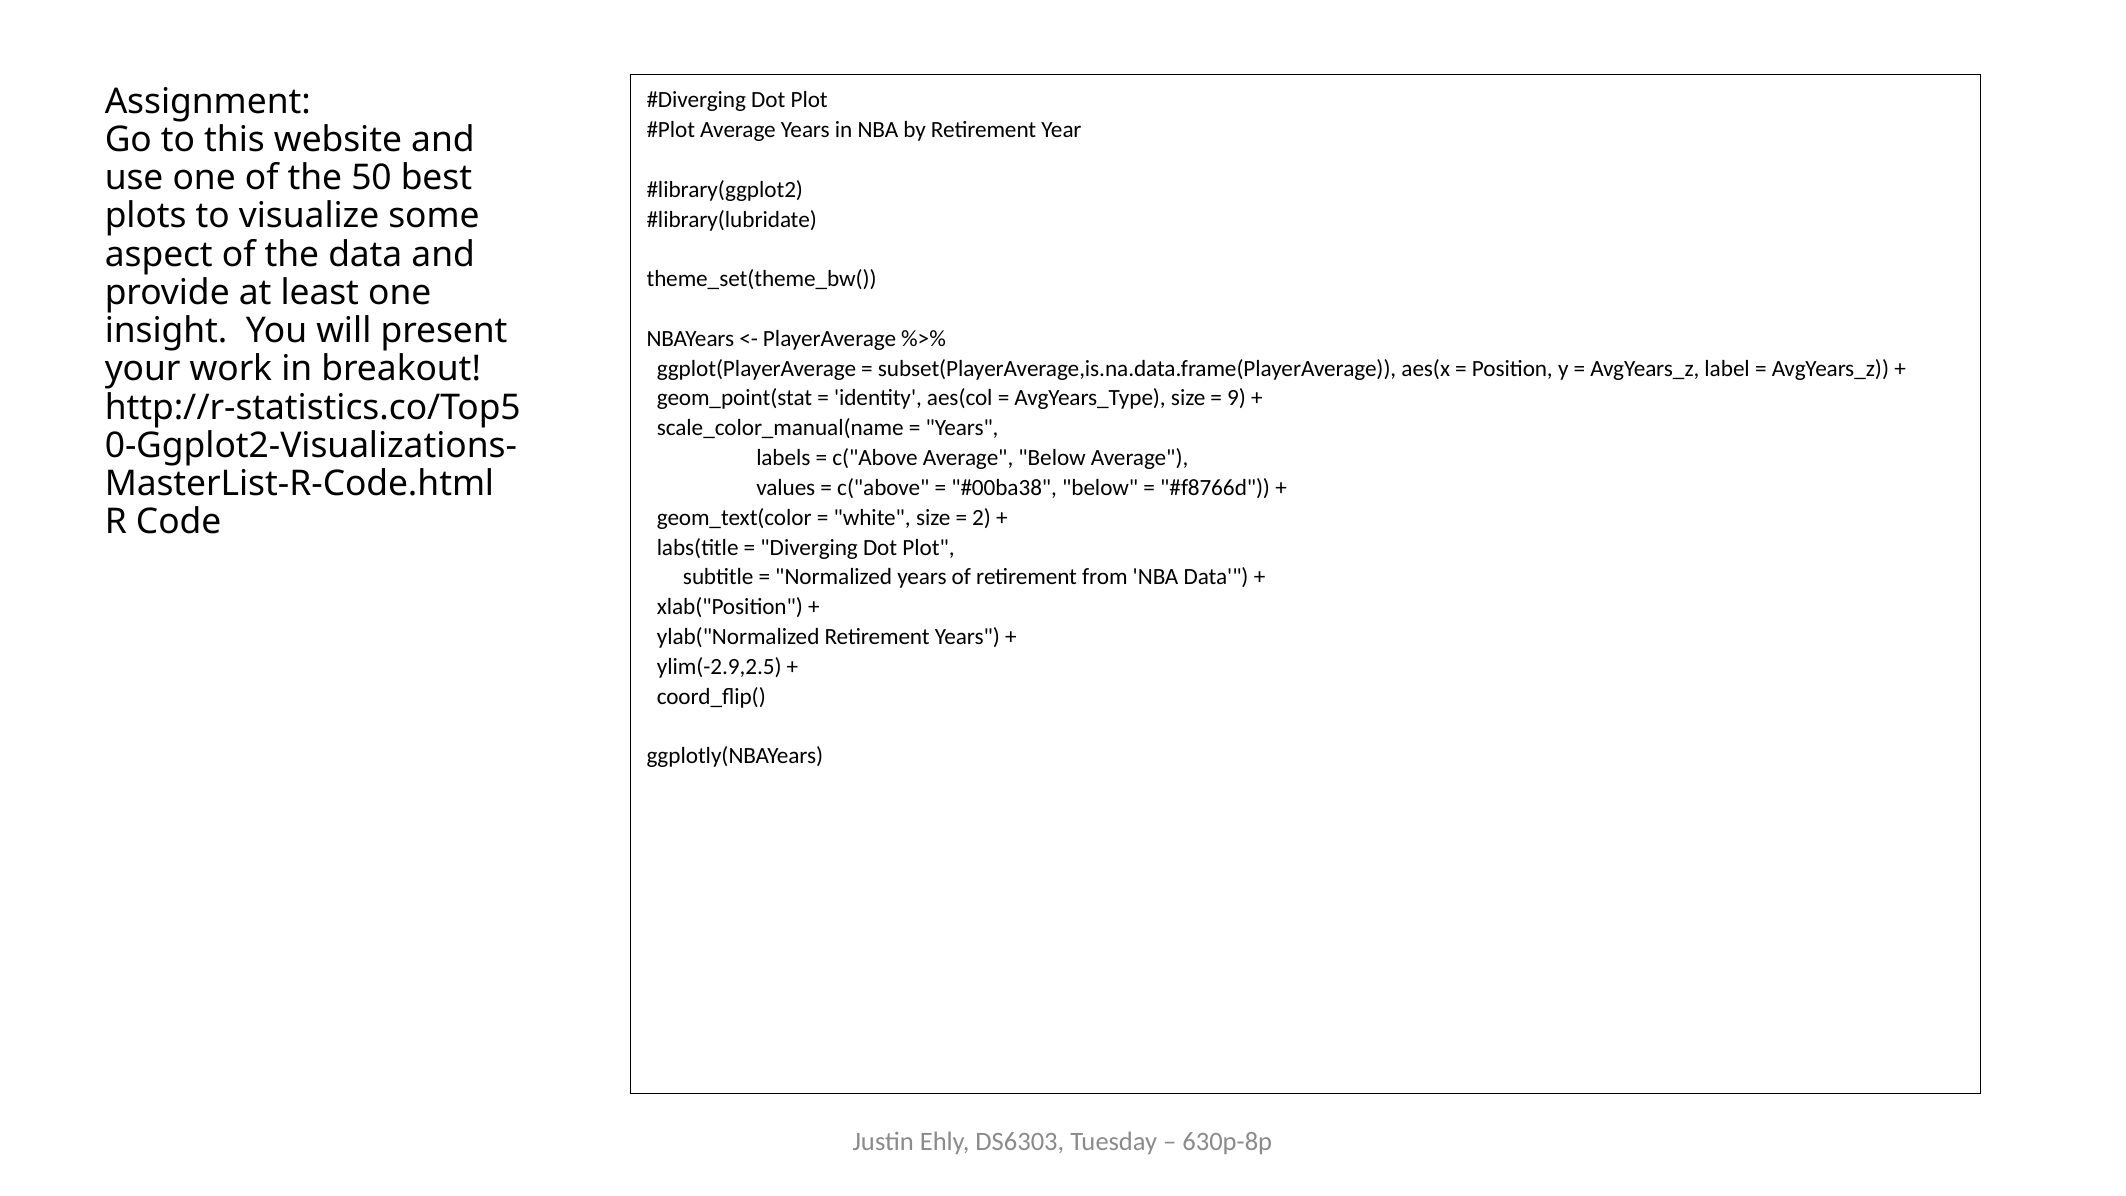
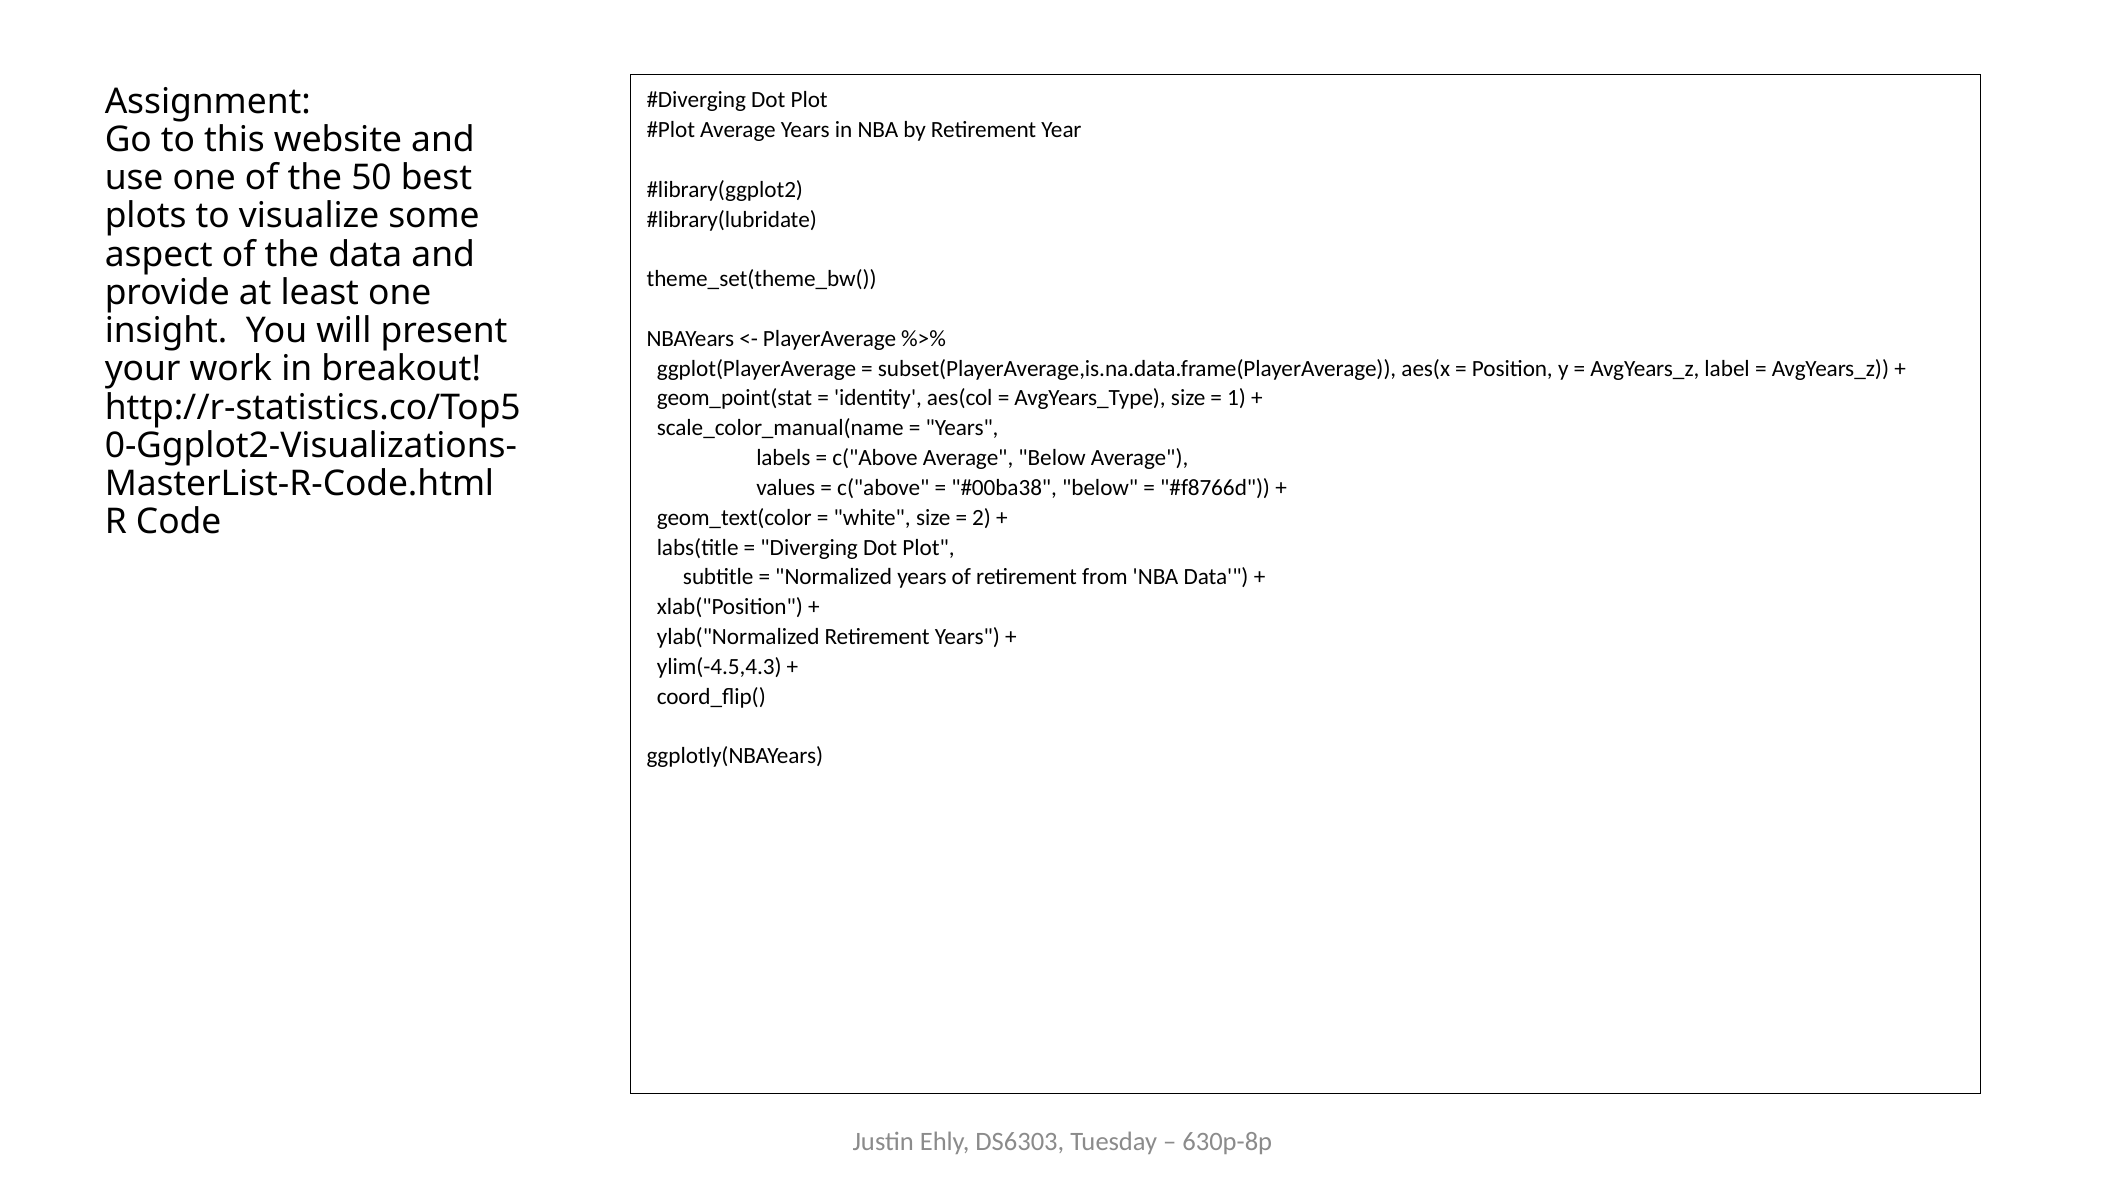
9: 9 -> 1
ylim(-2.9,2.5: ylim(-2.9,2.5 -> ylim(-4.5,4.3
